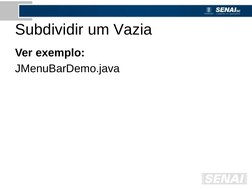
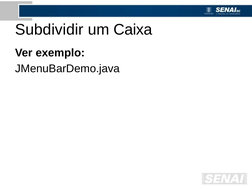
Vazia: Vazia -> Caixa
